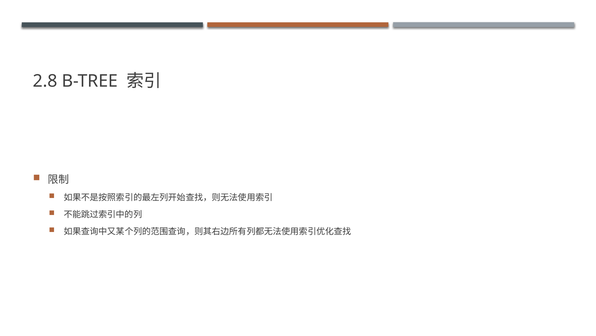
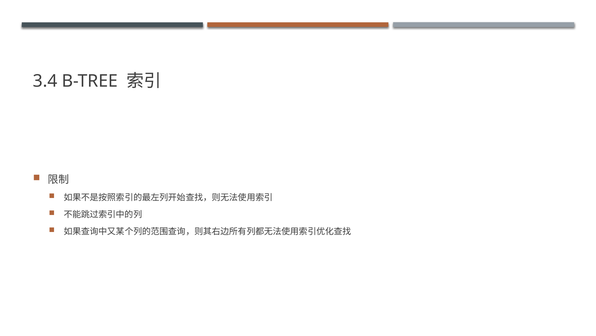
2.8: 2.8 -> 3.4
